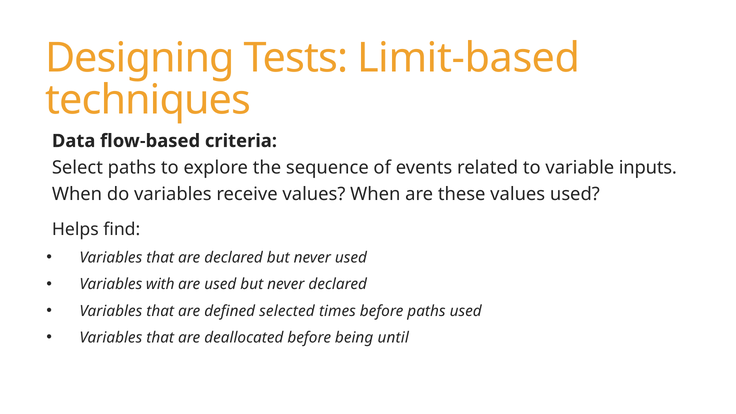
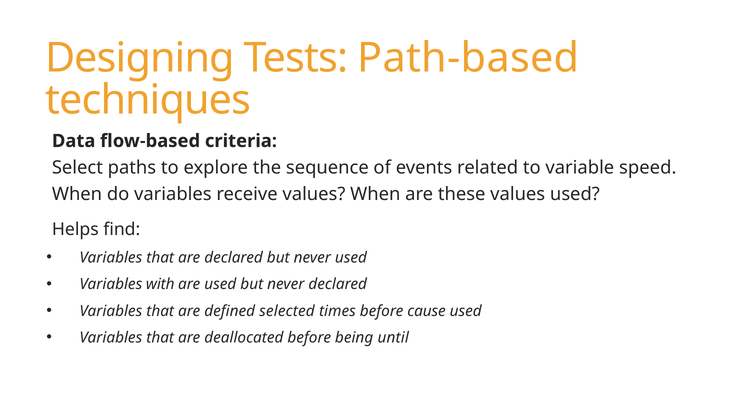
Limit-based: Limit-based -> Path-based
inputs: inputs -> speed
before paths: paths -> cause
